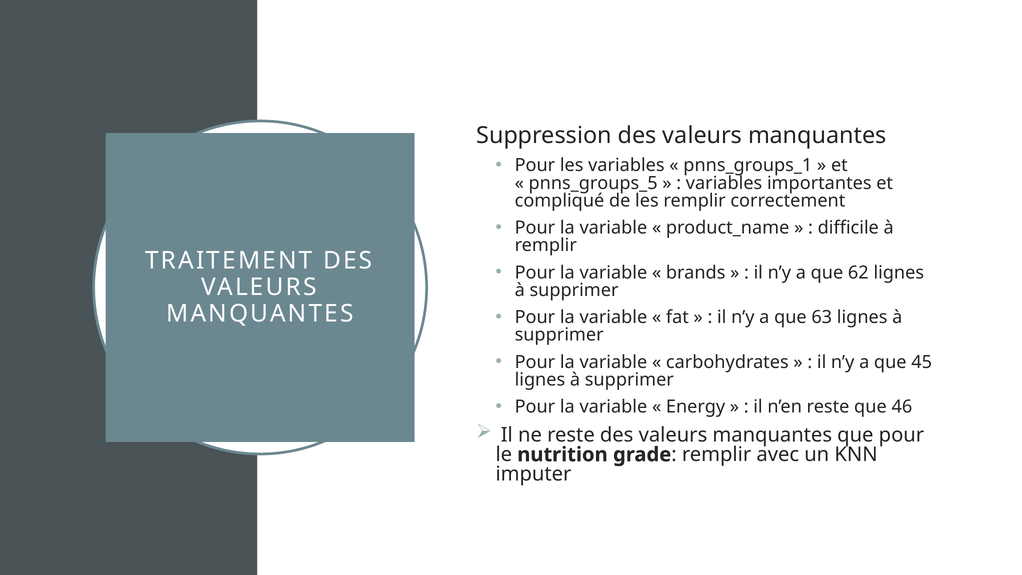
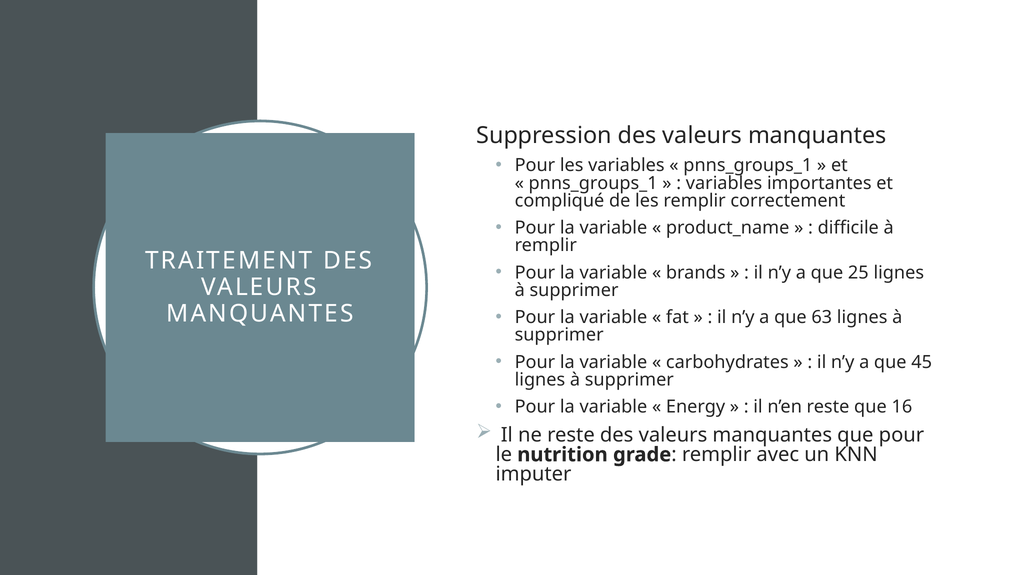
pnns_groups_5 at (593, 183): pnns_groups_5 -> pnns_groups_1
62: 62 -> 25
46: 46 -> 16
